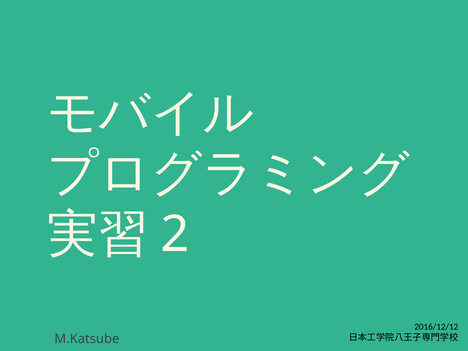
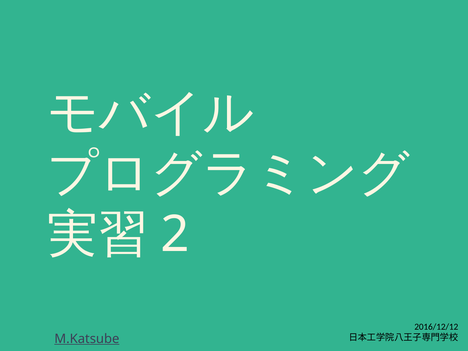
M.Katsube underline: none -> present
